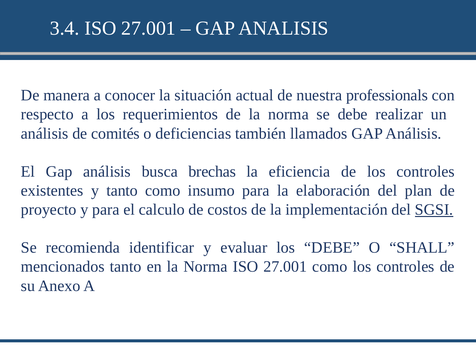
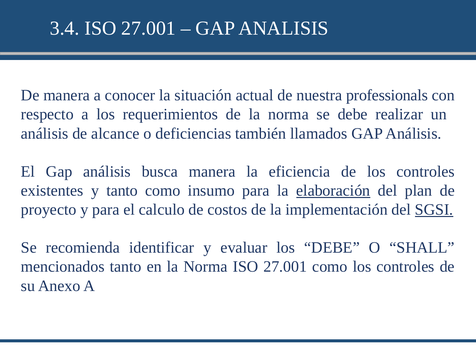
comités: comités -> alcance
busca brechas: brechas -> manera
elaboración underline: none -> present
